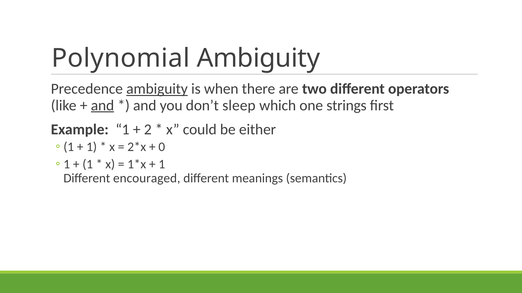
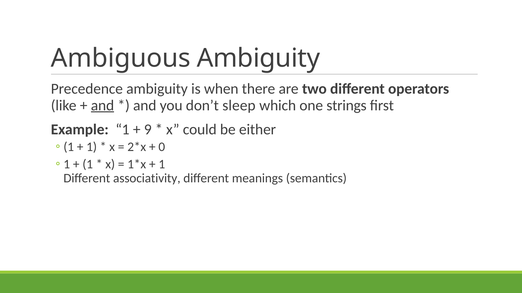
Polynomial: Polynomial -> Ambiguous
ambiguity at (157, 89) underline: present -> none
2: 2 -> 9
encouraged: encouraged -> associativity
